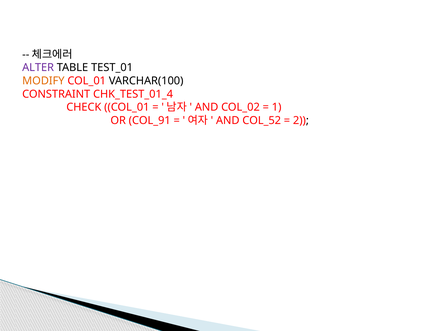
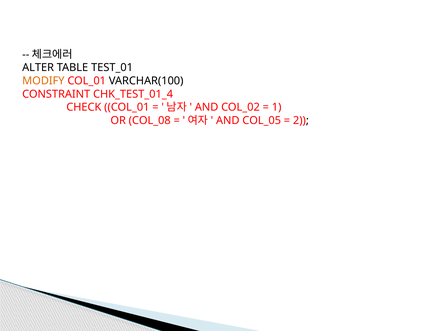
ALTER colour: purple -> black
COL_91: COL_91 -> COL_08
COL_52: COL_52 -> COL_05
